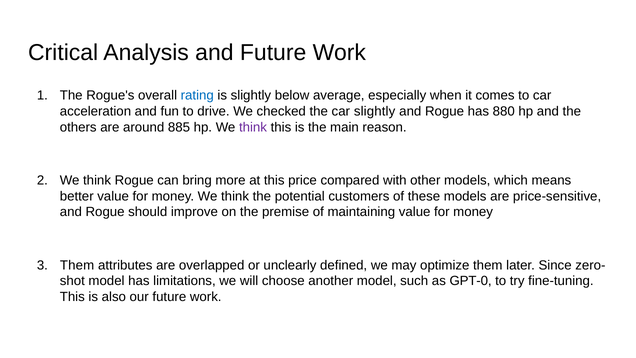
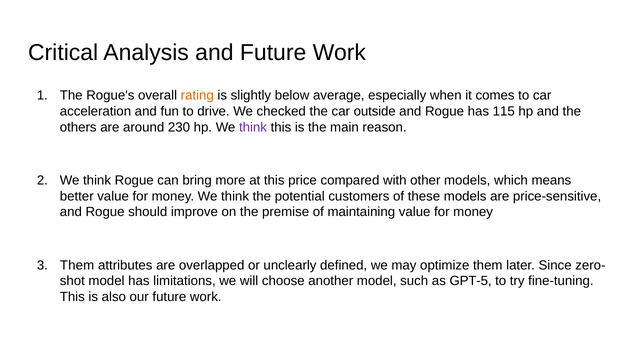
rating colour: blue -> orange
car slightly: slightly -> outside
880: 880 -> 115
885: 885 -> 230
GPT-0: GPT-0 -> GPT-5
